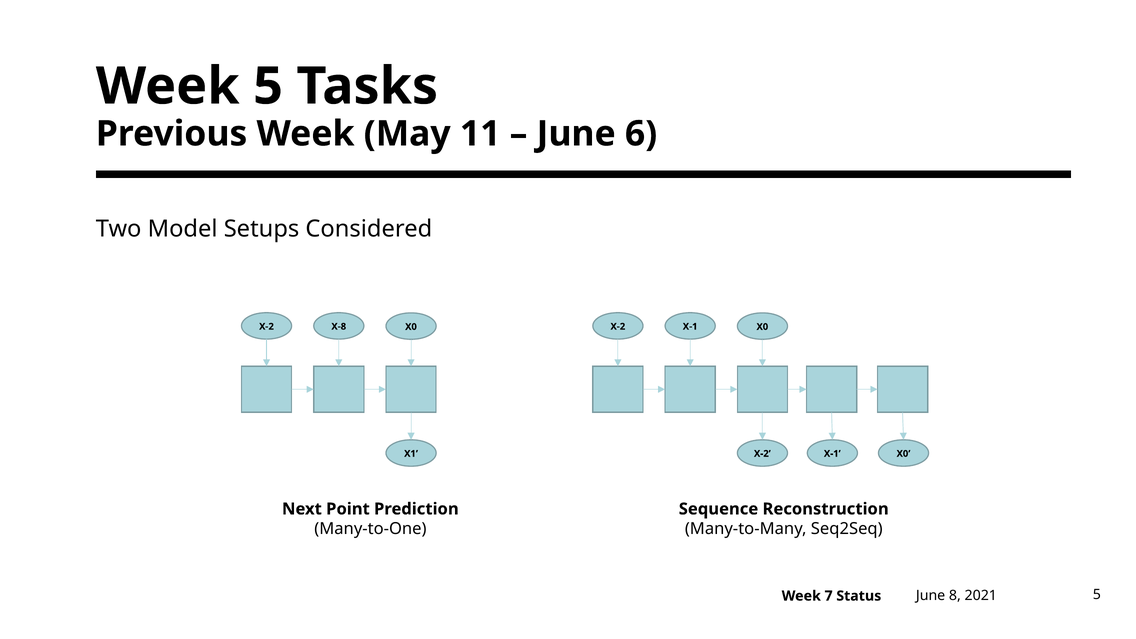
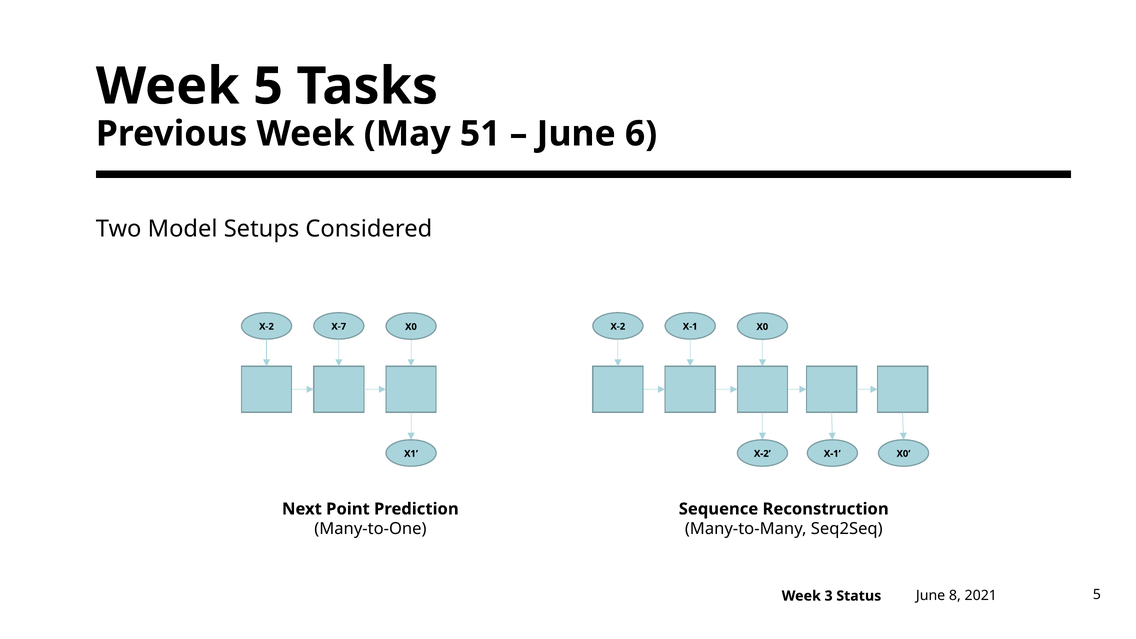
11: 11 -> 51
X-8: X-8 -> X-7
7: 7 -> 3
